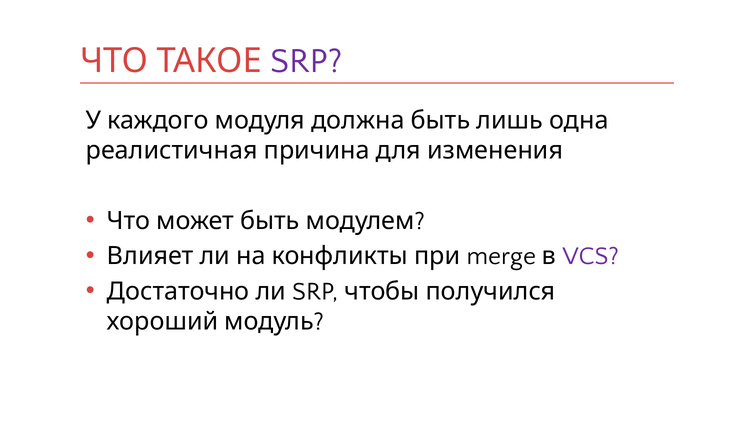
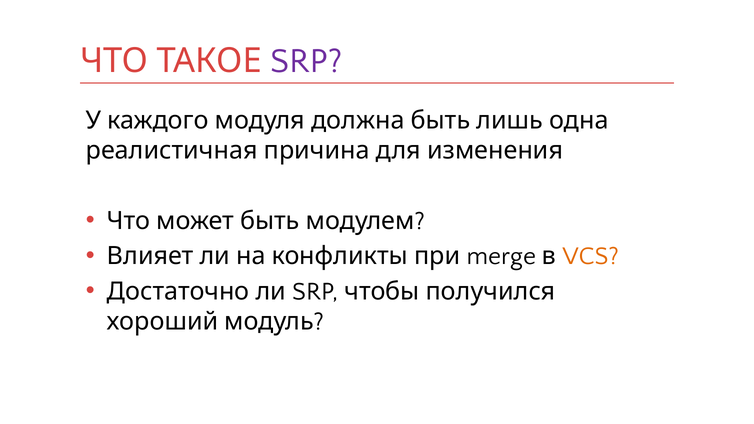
VCS colour: purple -> orange
